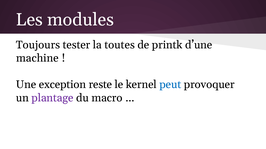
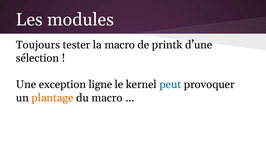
la toutes: toutes -> macro
machine: machine -> sélection
reste: reste -> ligne
plantage colour: purple -> orange
